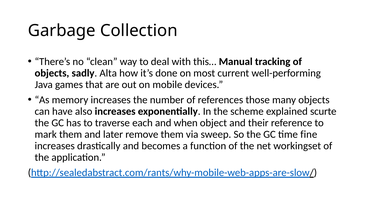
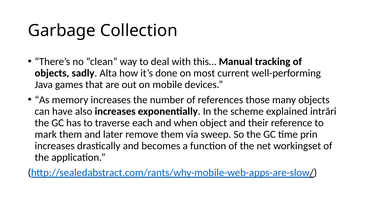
scurte: scurte -> intrări
fine: fine -> prin
